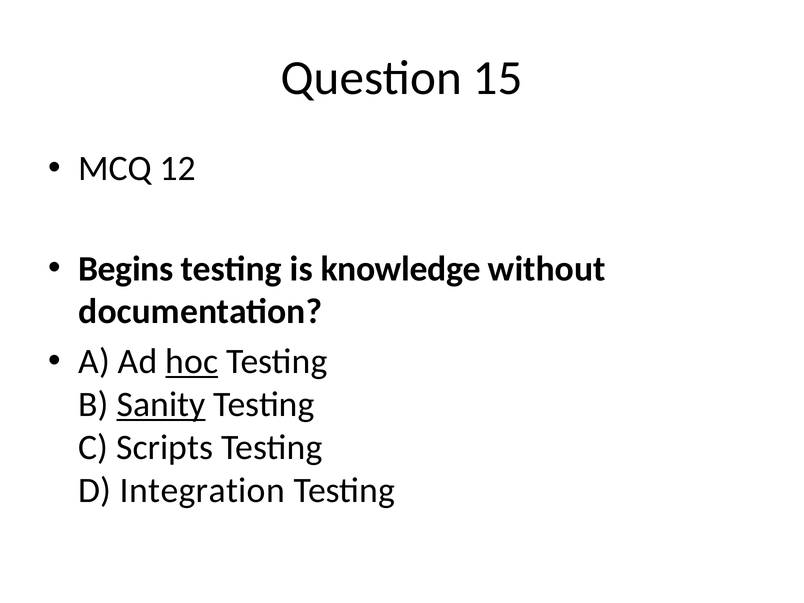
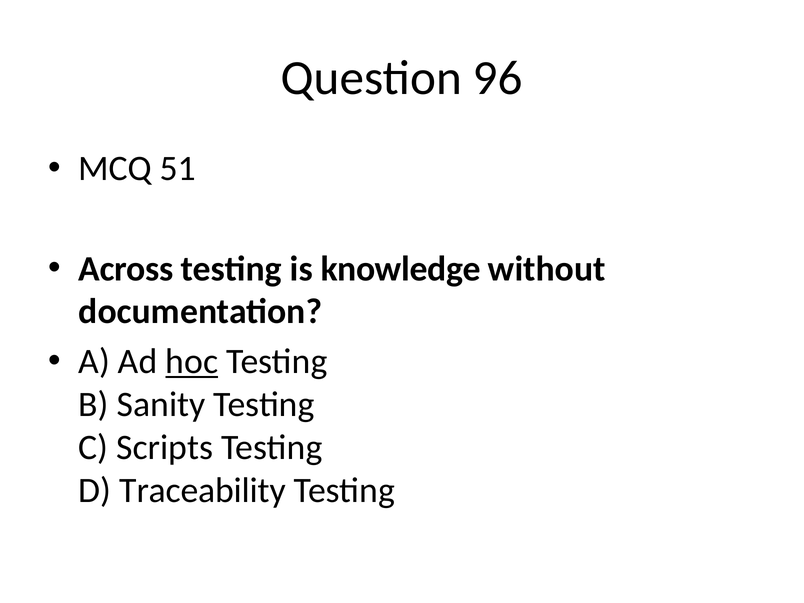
15: 15 -> 96
12: 12 -> 51
Begins: Begins -> Across
Sanity underline: present -> none
Integration: Integration -> Traceability
